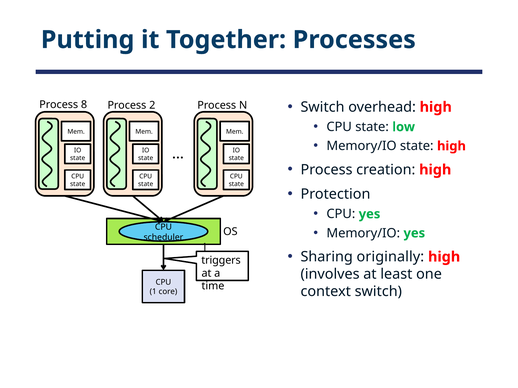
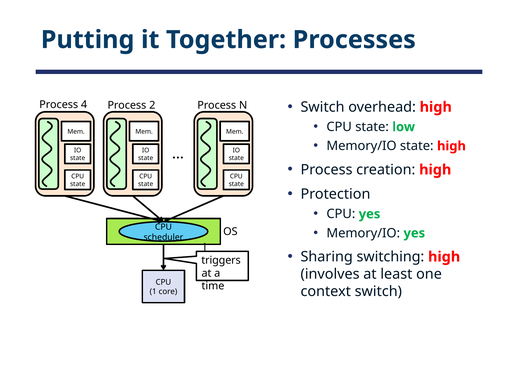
8: 8 -> 4
originally: originally -> switching
